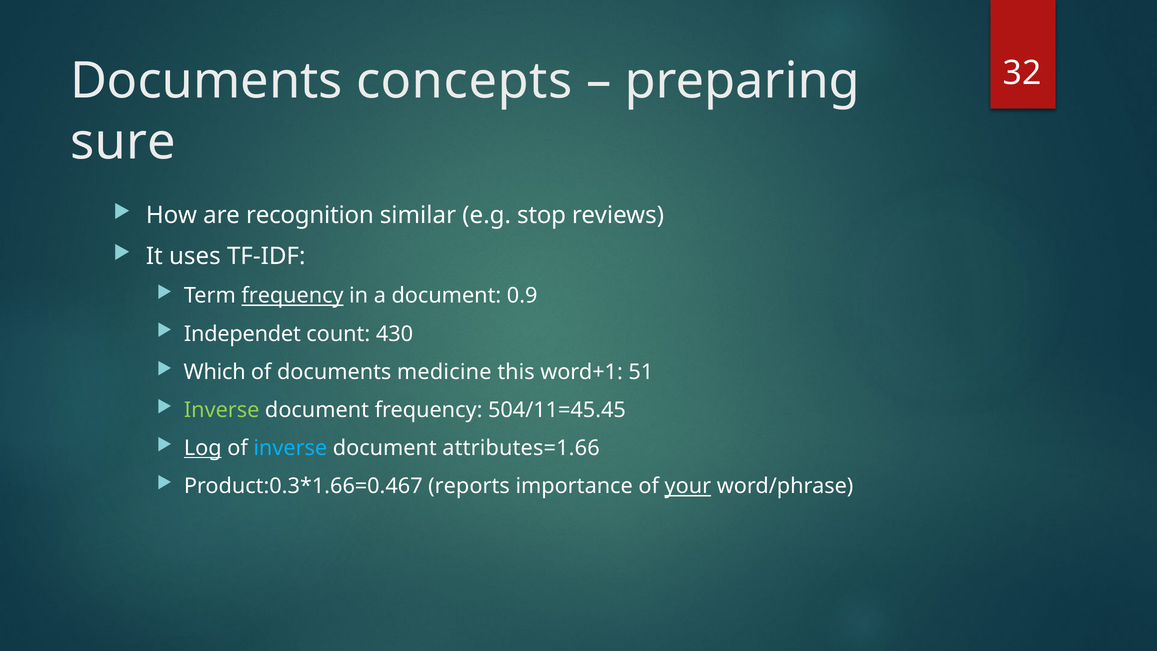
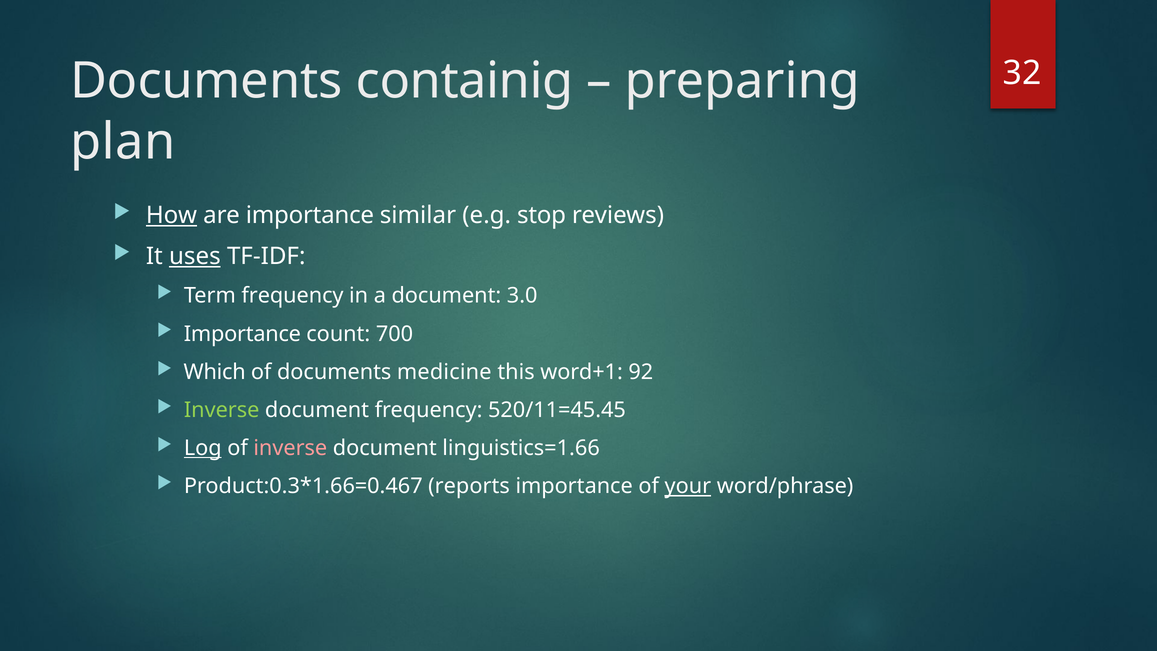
concepts: concepts -> containig
sure: sure -> plan
How underline: none -> present
are recognition: recognition -> importance
uses underline: none -> present
frequency at (293, 296) underline: present -> none
0.9: 0.9 -> 3.0
Independet at (242, 334): Independet -> Importance
430: 430 -> 700
51: 51 -> 92
504/11=45.45: 504/11=45.45 -> 520/11=45.45
inverse at (290, 448) colour: light blue -> pink
attributes=1.66: attributes=1.66 -> linguistics=1.66
